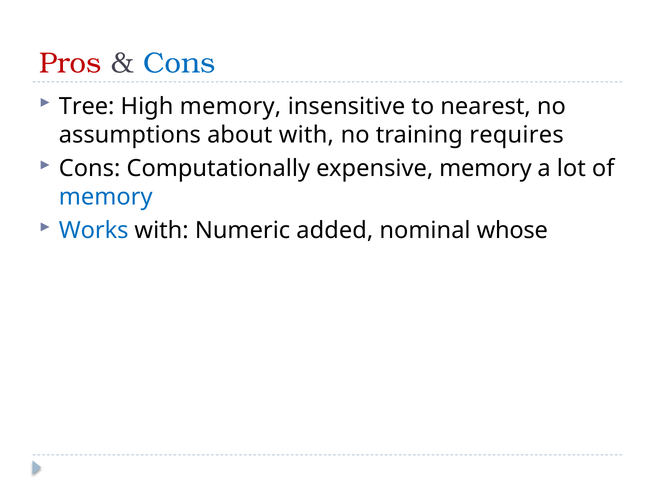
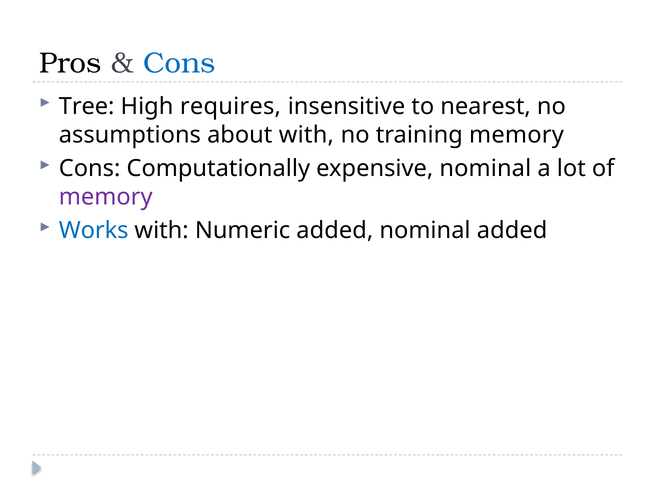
Pros colour: red -> black
High memory: memory -> requires
training requires: requires -> memory
expensive memory: memory -> nominal
memory at (106, 197) colour: blue -> purple
nominal whose: whose -> added
